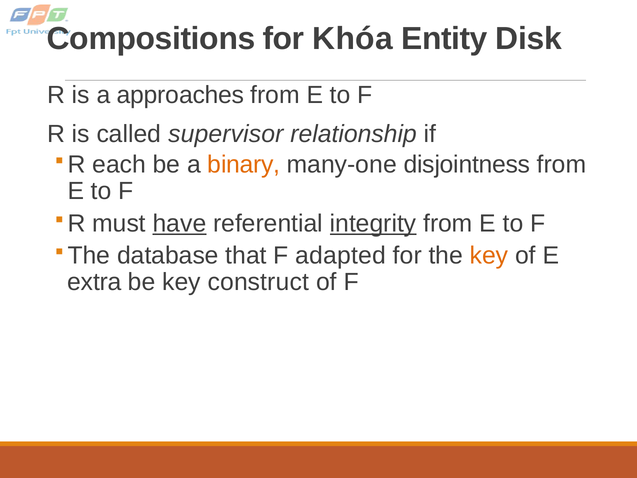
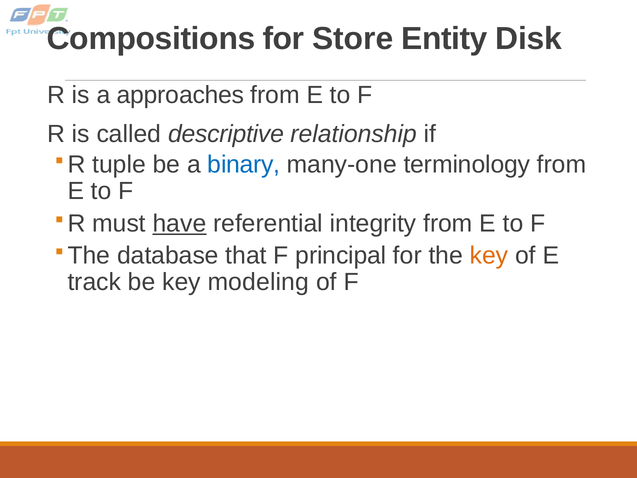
Khóa: Khóa -> Store
supervisor: supervisor -> descriptive
each: each -> tuple
binary colour: orange -> blue
disjointness: disjointness -> terminology
integrity underline: present -> none
adapted: adapted -> principal
extra: extra -> track
construct: construct -> modeling
